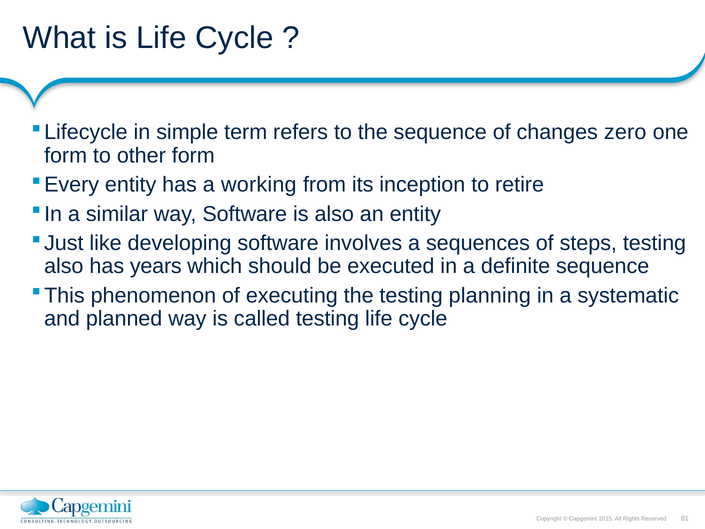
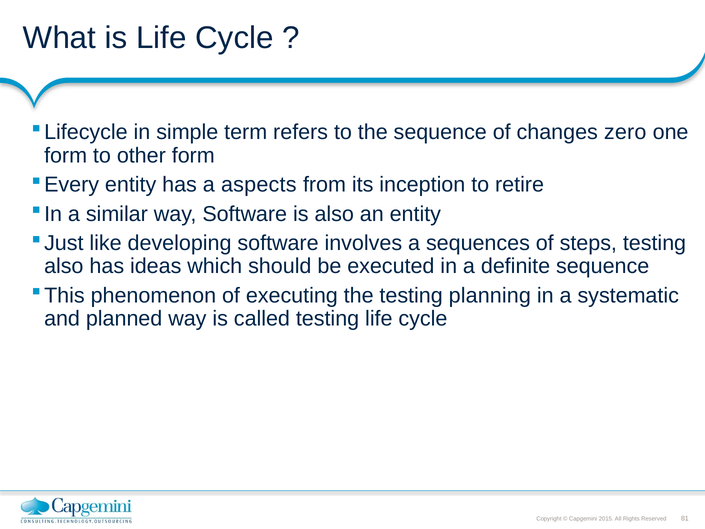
working: working -> aspects
years: years -> ideas
